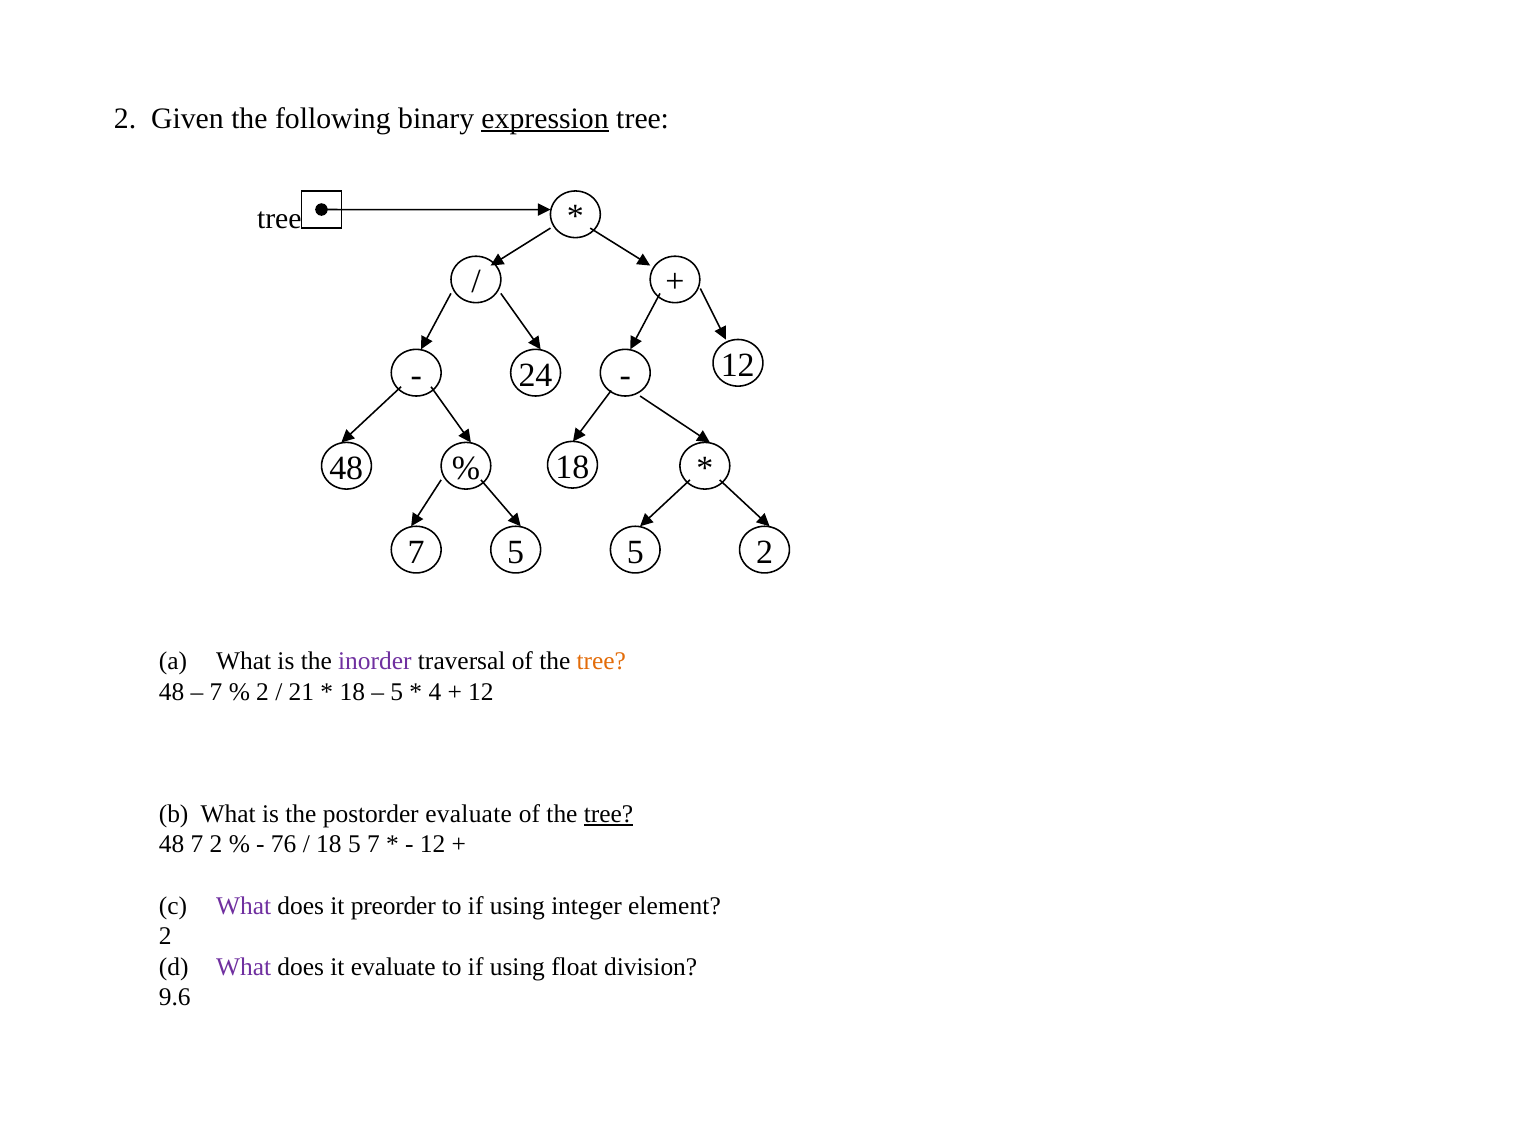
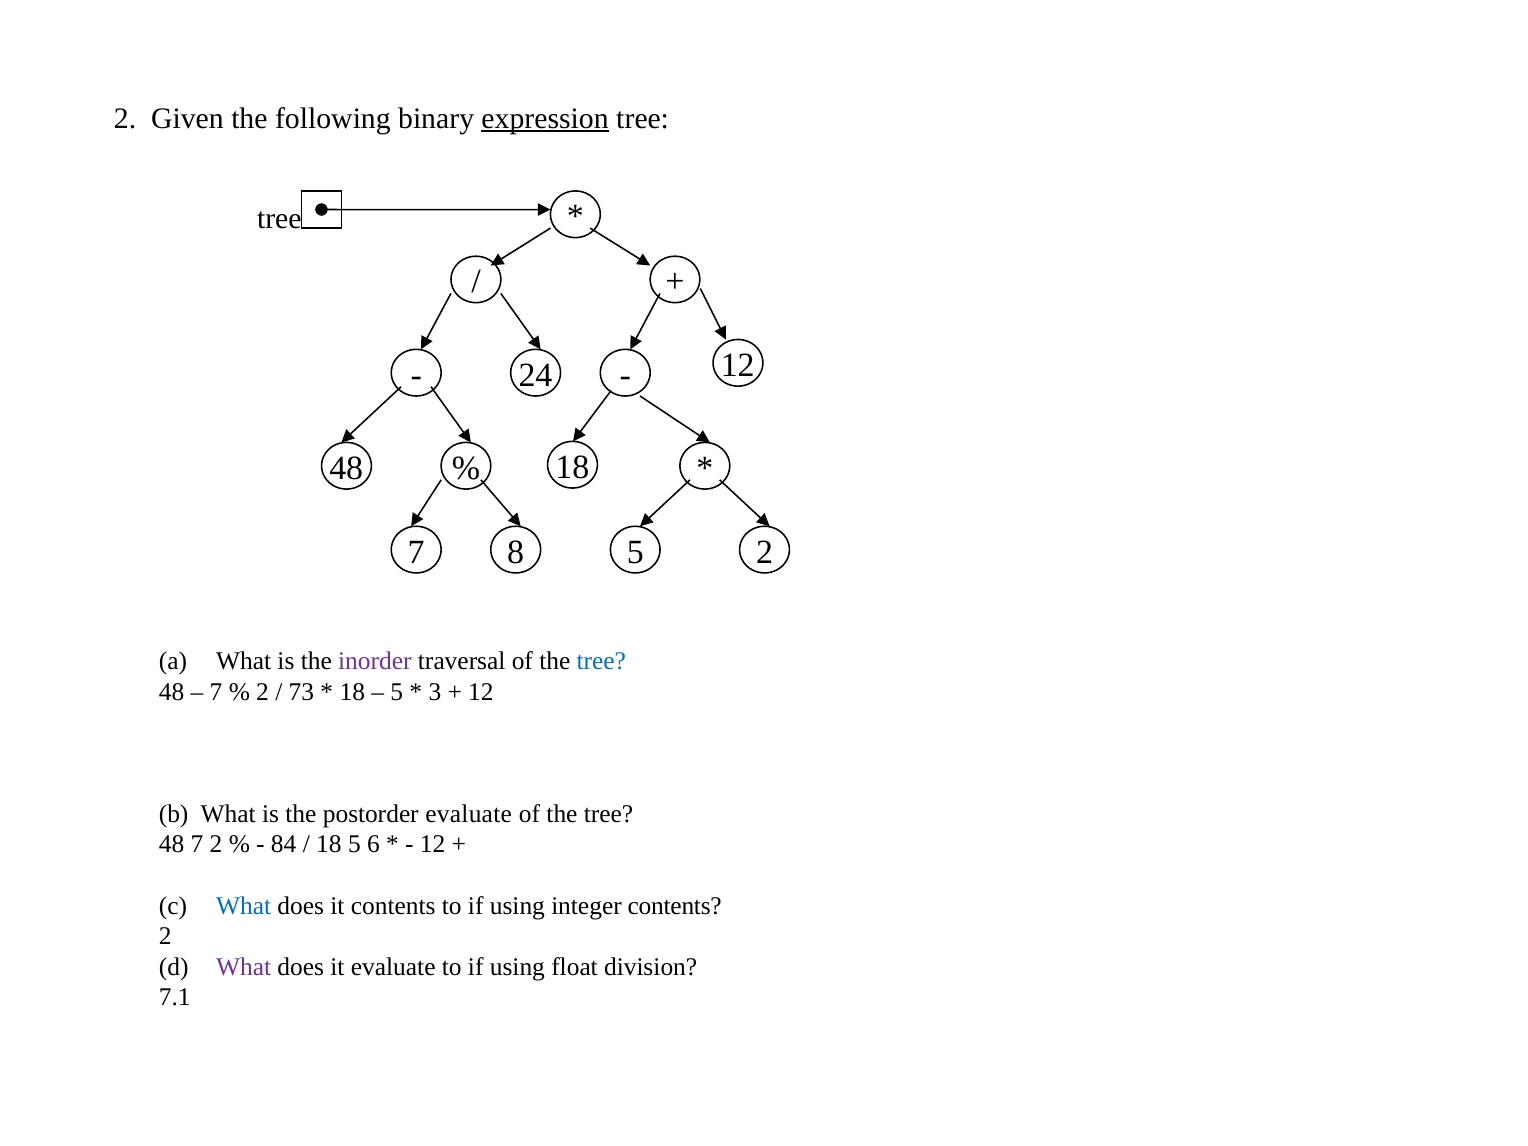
7 5: 5 -> 8
tree at (601, 661) colour: orange -> blue
21: 21 -> 73
4: 4 -> 3
tree at (608, 814) underline: present -> none
76: 76 -> 84
5 7: 7 -> 6
What at (244, 906) colour: purple -> blue
it preorder: preorder -> contents
integer element: element -> contents
9.6: 9.6 -> 7.1
